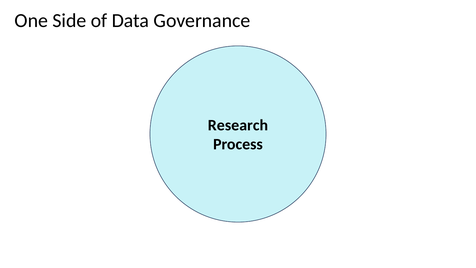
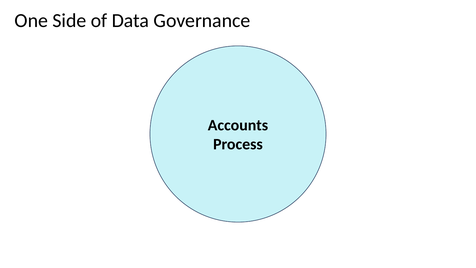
Research: Research -> Accounts
